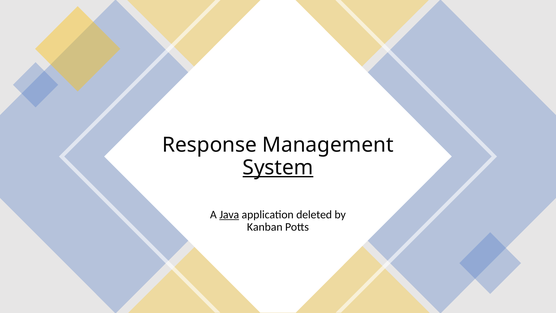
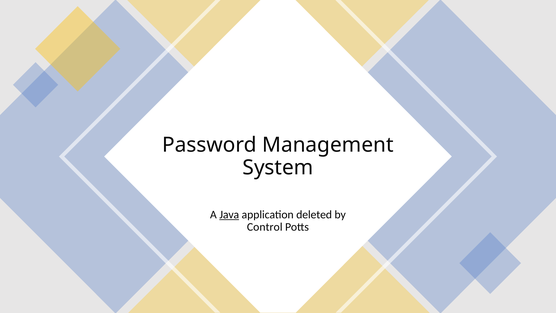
Response: Response -> Password
System underline: present -> none
Kanban: Kanban -> Control
